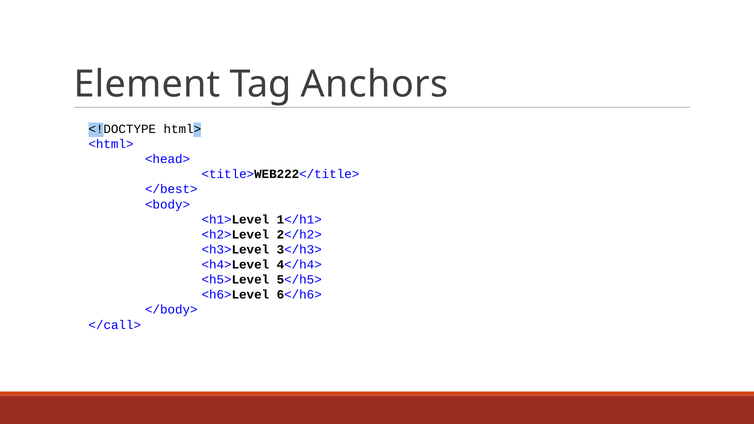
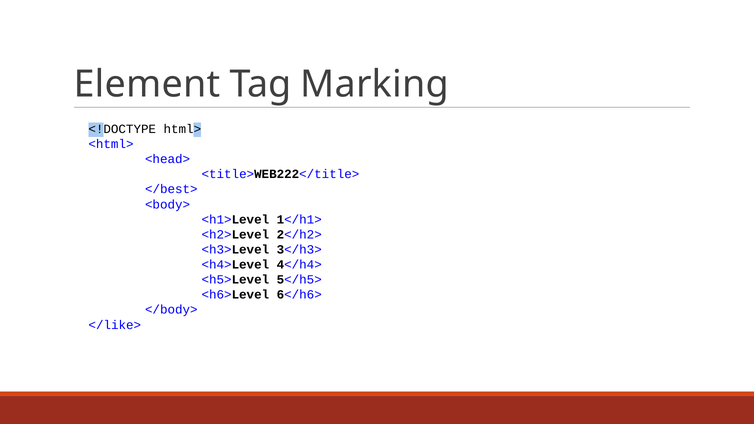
Anchors: Anchors -> Marking
</call>: </call> -> </like>
